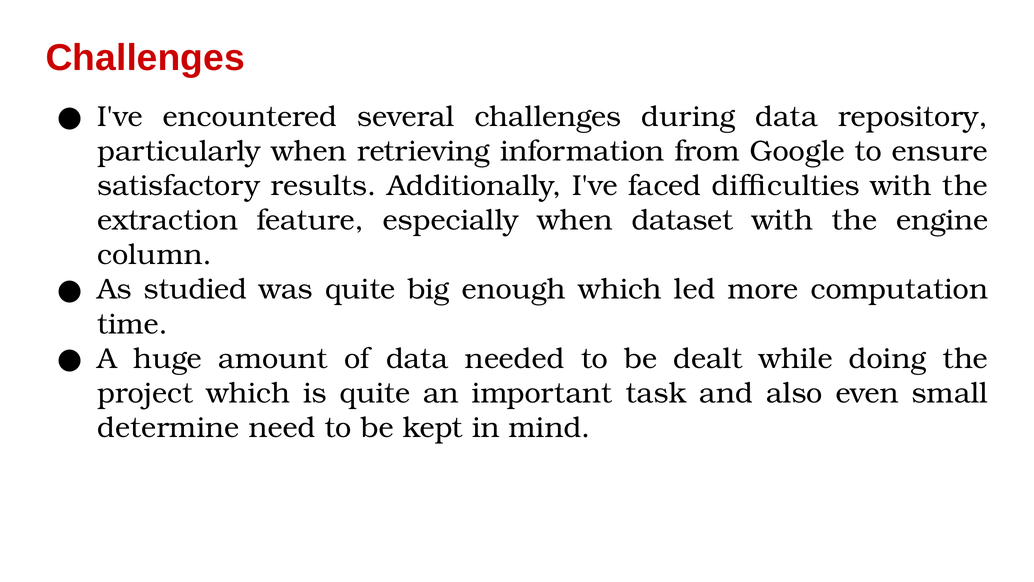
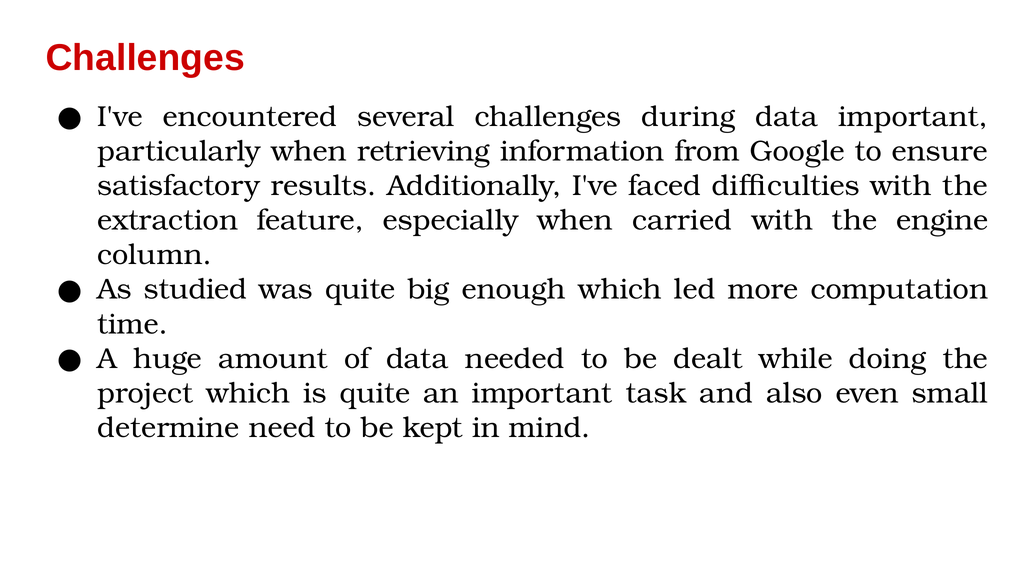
data repository: repository -> important
dataset: dataset -> carried
